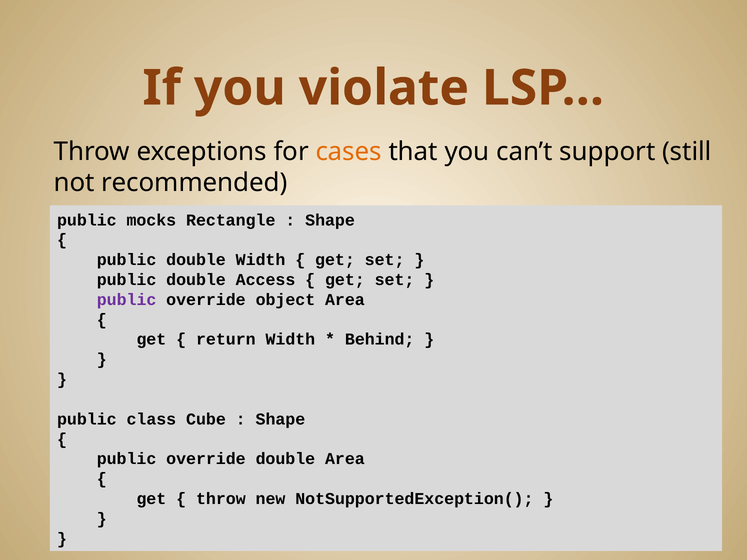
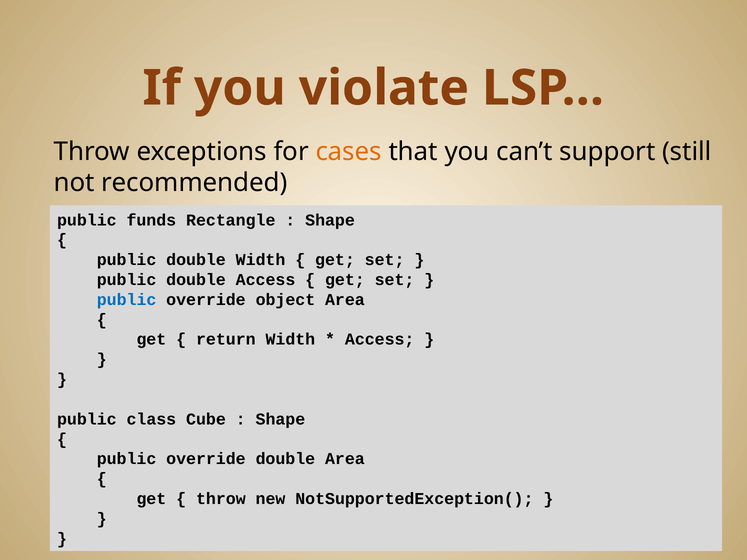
mocks: mocks -> funds
public at (127, 300) colour: purple -> blue
Behind at (380, 340): Behind -> Access
